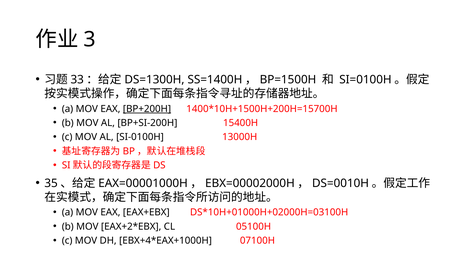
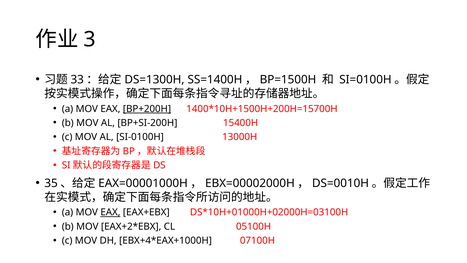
EAX at (110, 212) underline: none -> present
